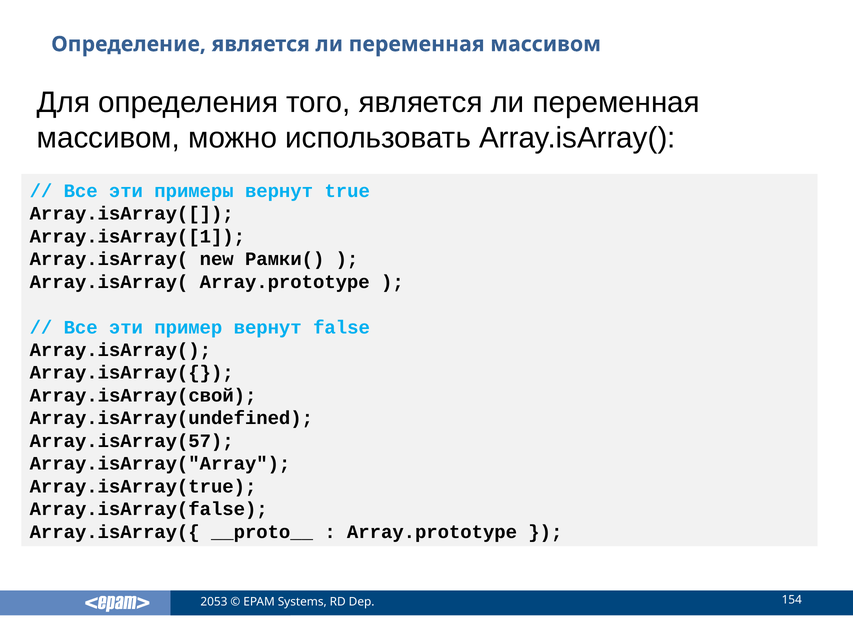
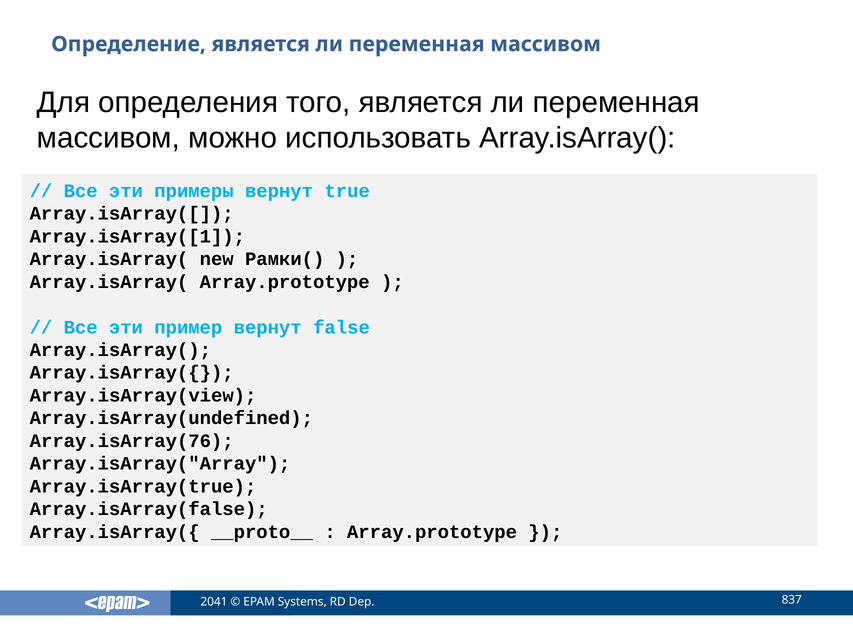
Array.isArray(свой: Array.isArray(свой -> Array.isArray(view
Array.isArray(57: Array.isArray(57 -> Array.isArray(76
2053: 2053 -> 2041
154: 154 -> 837
